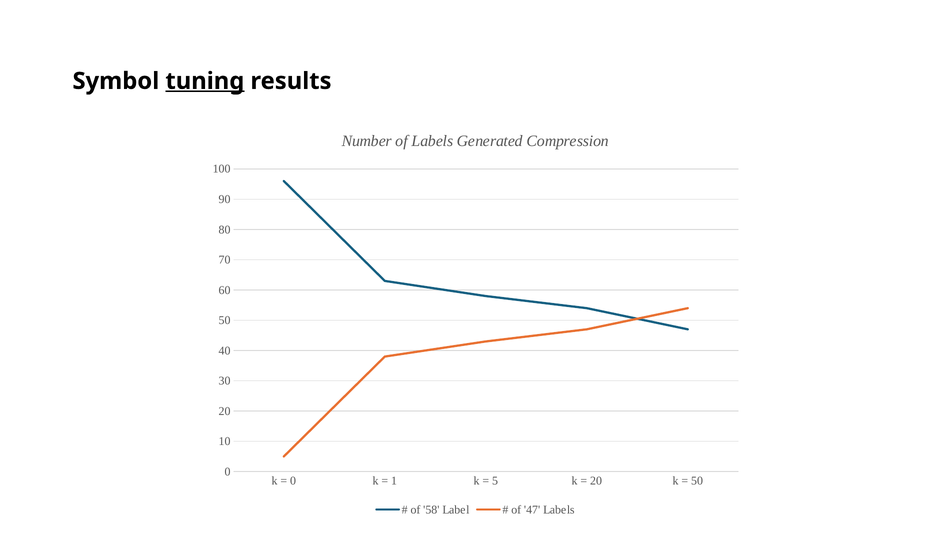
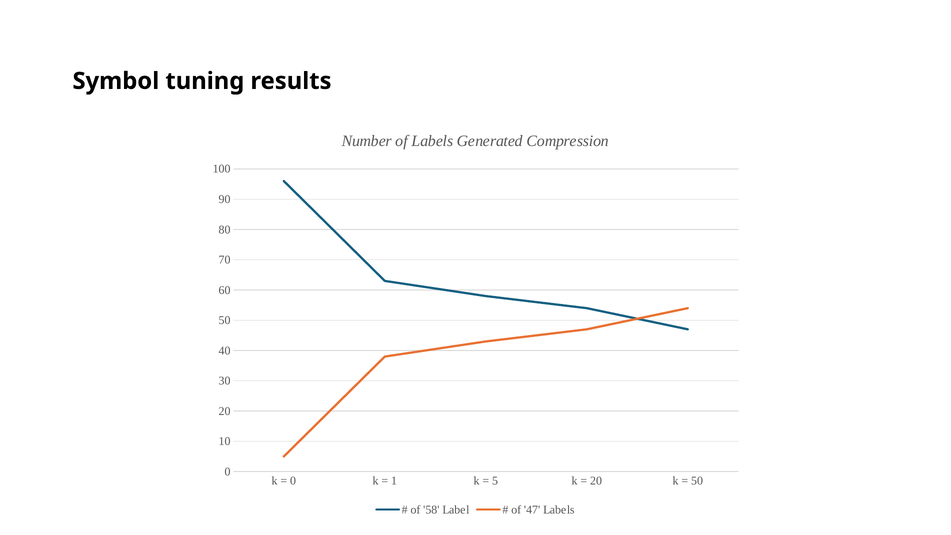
tuning underline: present -> none
